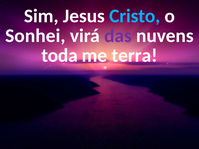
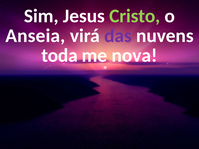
Cristo colour: light blue -> light green
Sonhei: Sonhei -> Anseia
terra: terra -> nova
